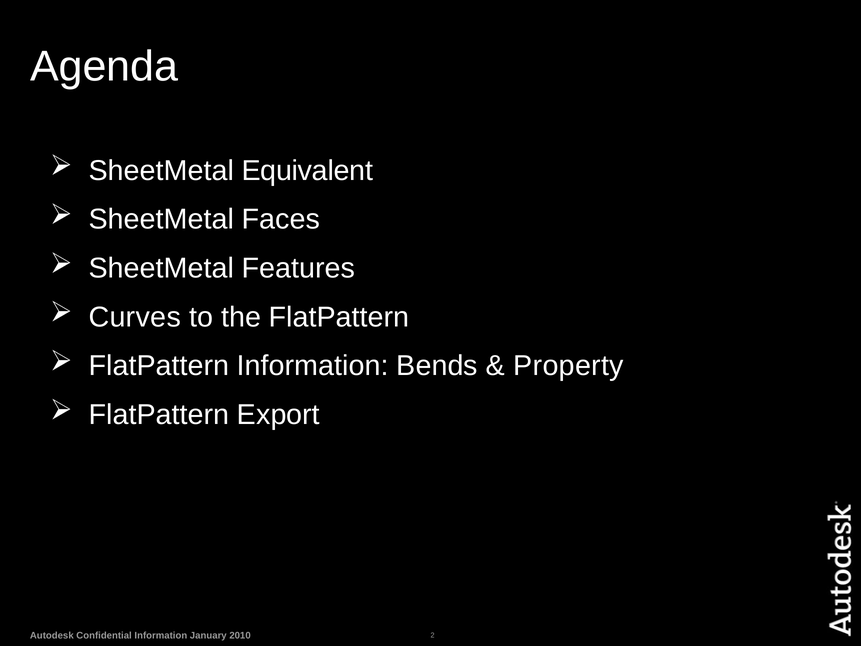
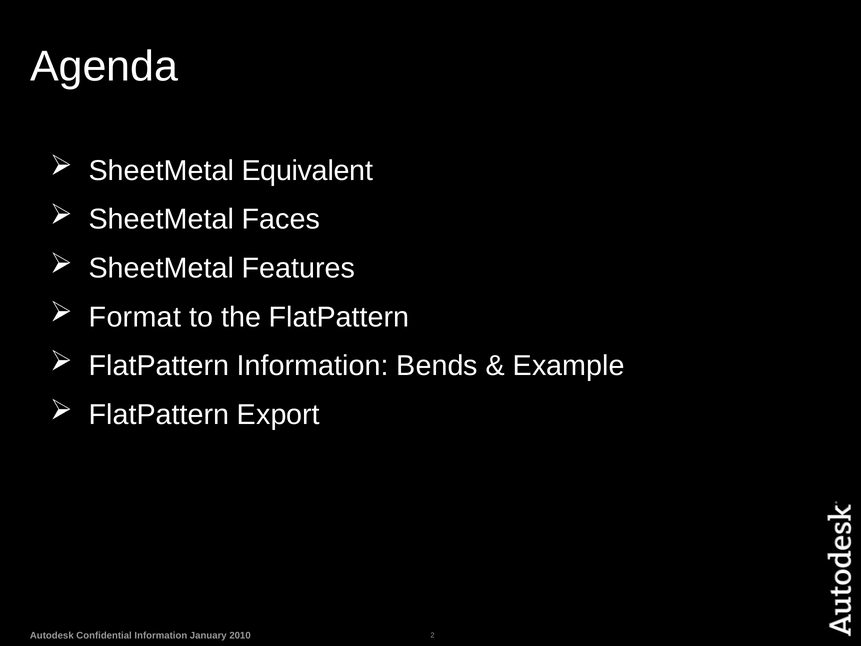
Curves: Curves -> Format
Property: Property -> Example
